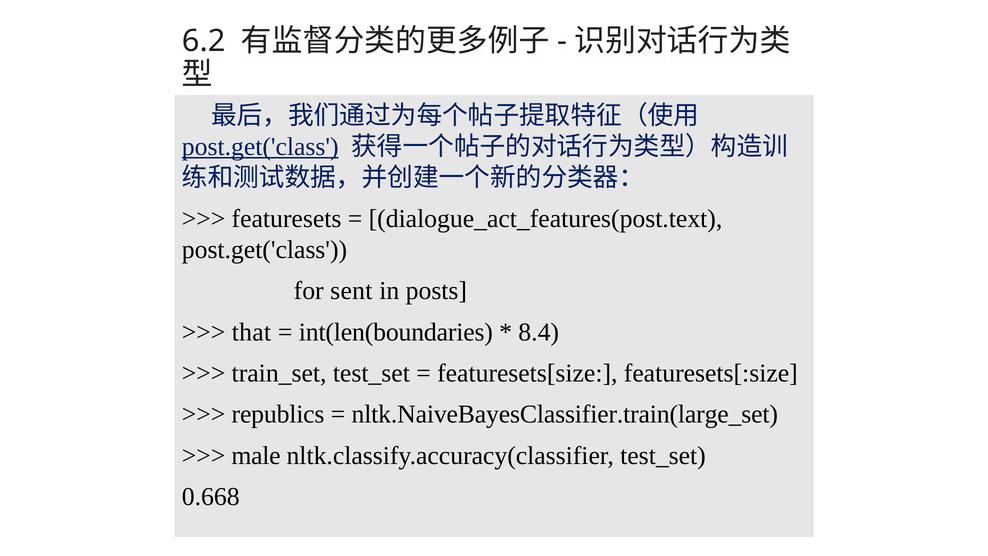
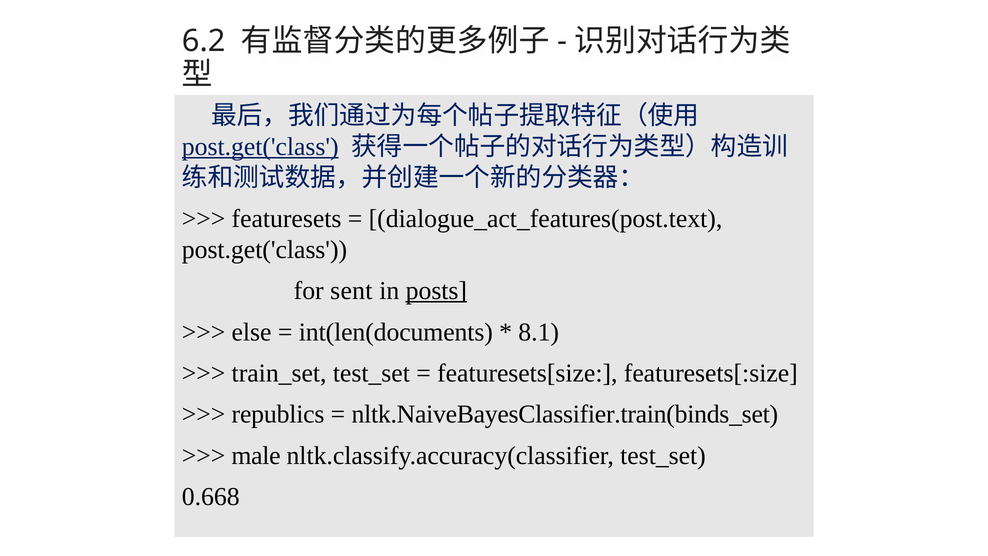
posts underline: none -> present
that: that -> else
int(len(boundaries: int(len(boundaries -> int(len(documents
8.4: 8.4 -> 8.1
nltk.NaiveBayesClassifier.train(large_set: nltk.NaiveBayesClassifier.train(large_set -> nltk.NaiveBayesClassifier.train(binds_set
